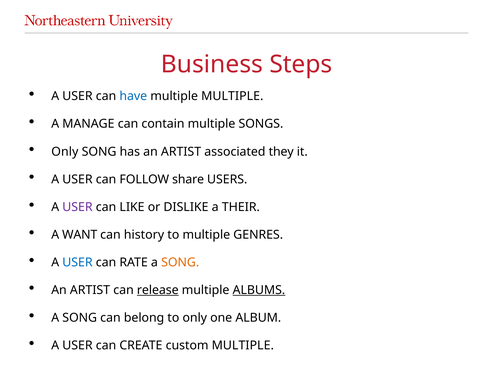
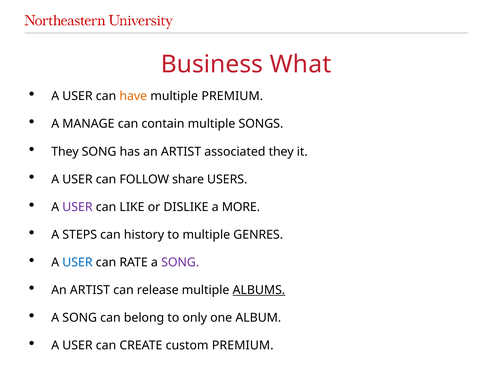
Steps: Steps -> What
have colour: blue -> orange
multiple MULTIPLE: MULTIPLE -> PREMIUM
Only at (65, 151): Only -> They
THEIR: THEIR -> MORE
WANT: WANT -> STEPS
SONG at (180, 262) colour: orange -> purple
release underline: present -> none
custom MULTIPLE: MULTIPLE -> PREMIUM
